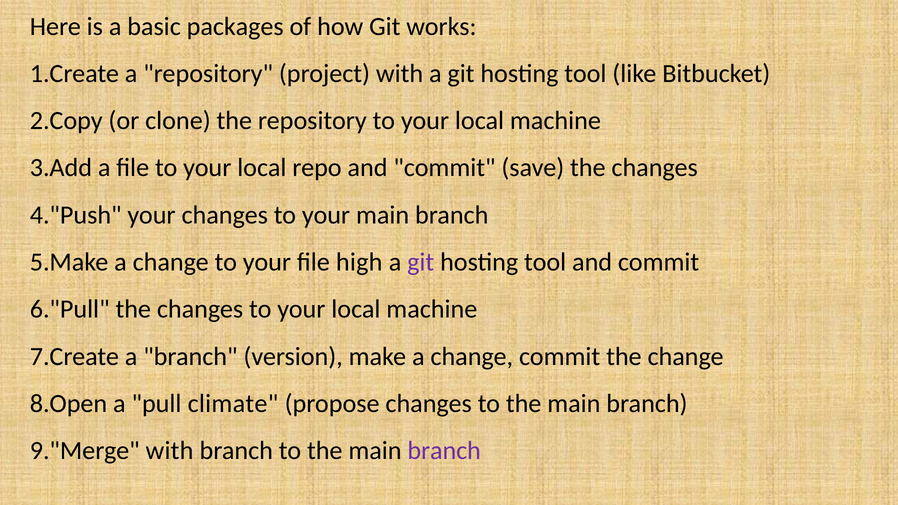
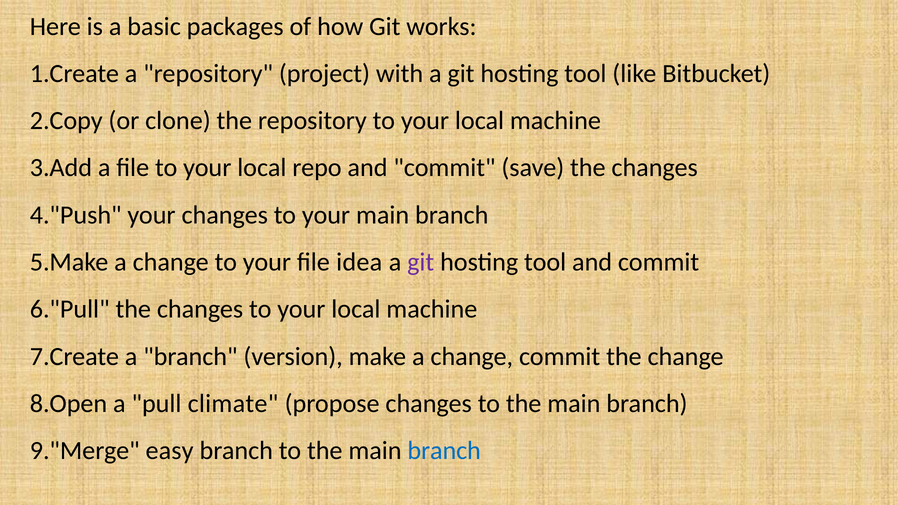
high: high -> idea
with at (170, 451): with -> easy
branch at (444, 451) colour: purple -> blue
